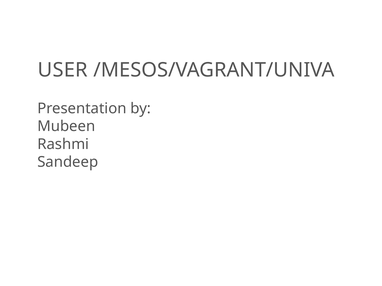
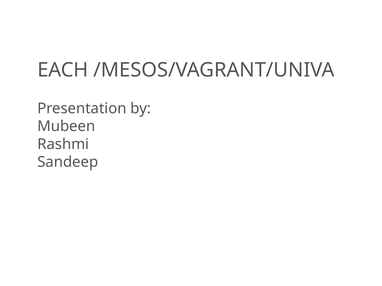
USER: USER -> EACH
